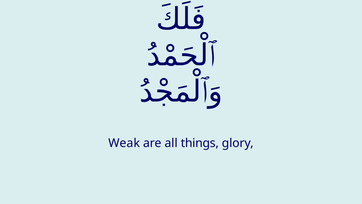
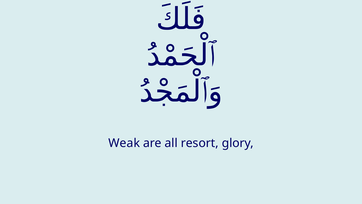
things: things -> resort
